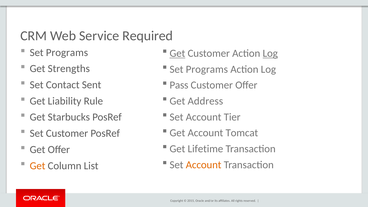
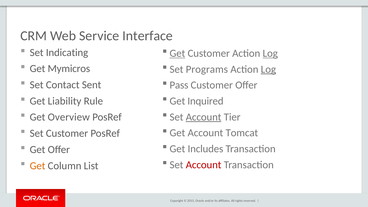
Required: Required -> Interface
Programs at (67, 53): Programs -> Indicating
Strengths: Strengths -> Mymicros
Log at (268, 69) underline: none -> present
Address: Address -> Inquired
Account at (204, 117) underline: none -> present
Starbucks: Starbucks -> Overview
Lifetime: Lifetime -> Includes
Account at (204, 165) colour: orange -> red
